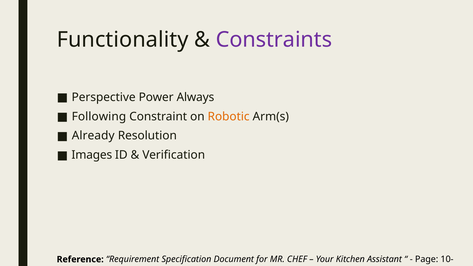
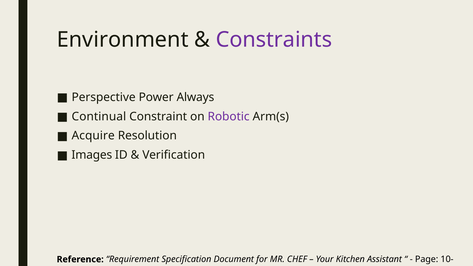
Functionality: Functionality -> Environment
Following: Following -> Continual
Robotic colour: orange -> purple
Already: Already -> Acquire
